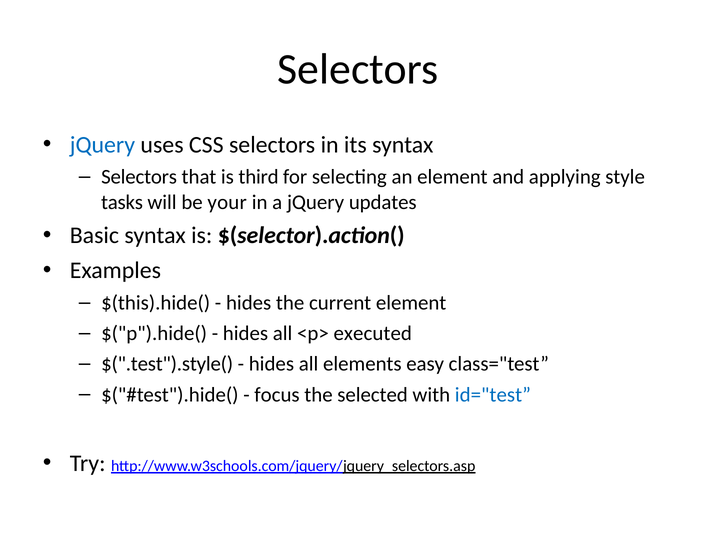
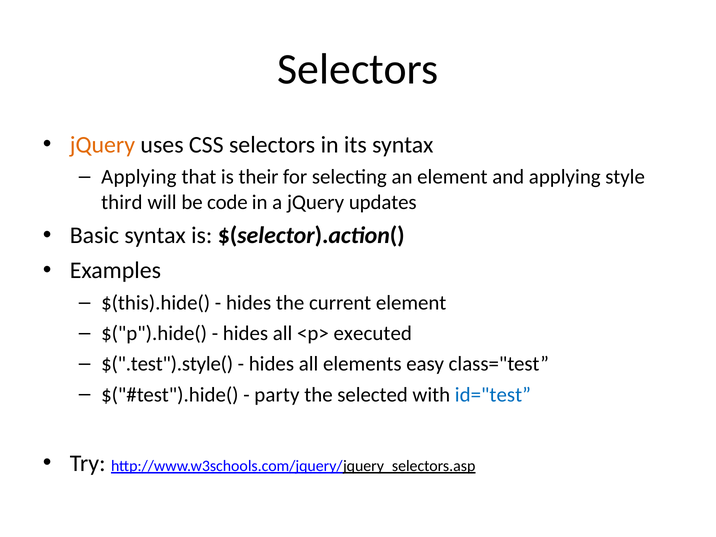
jQuery at (102, 145) colour: blue -> orange
Selectors at (139, 177): Selectors -> Applying
third: third -> their
tasks: tasks -> third
your: your -> code
focus: focus -> party
